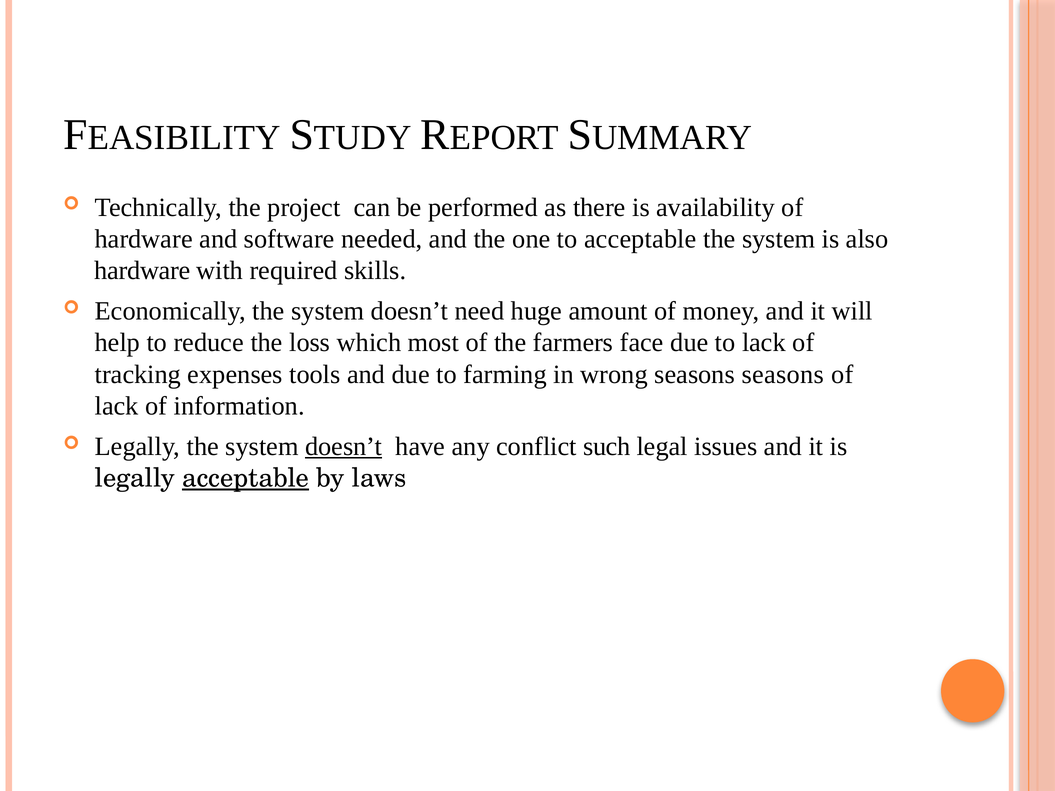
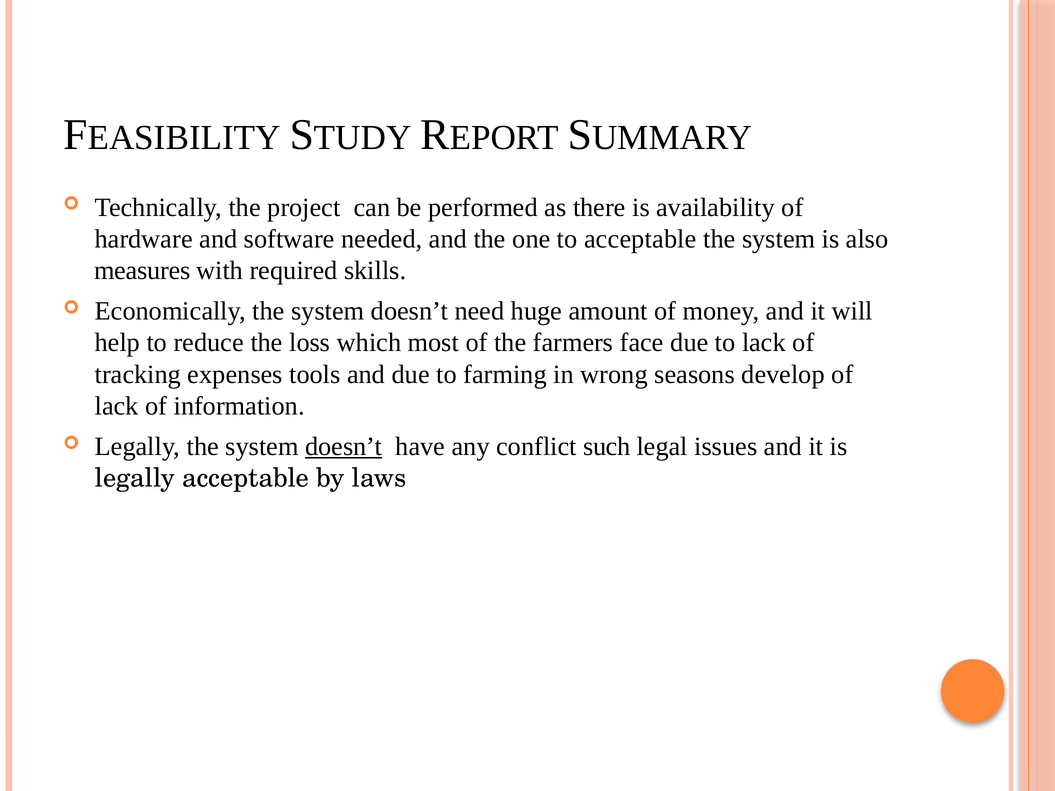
hardware at (142, 271): hardware -> measures
seasons seasons: seasons -> develop
acceptable at (246, 478) underline: present -> none
